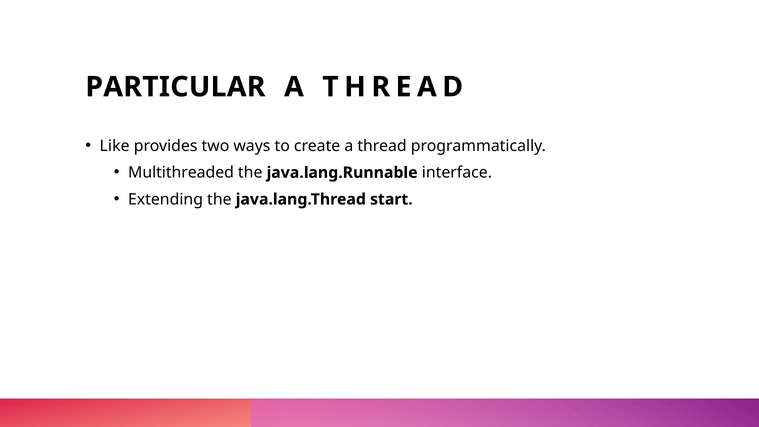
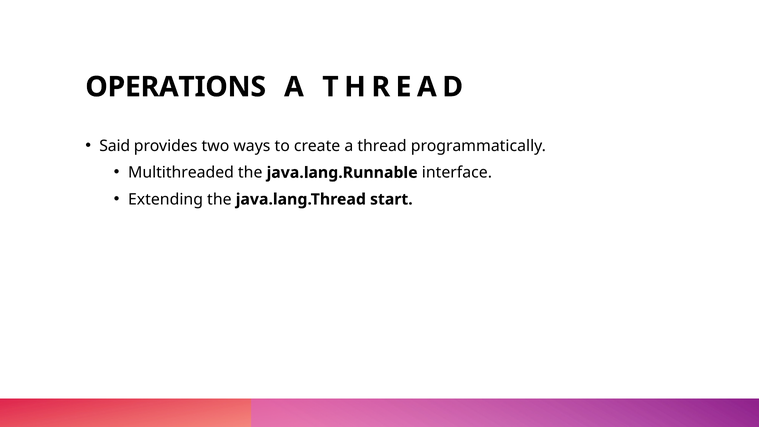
PARTICULAR: PARTICULAR -> OPERATIONS
Like: Like -> Said
